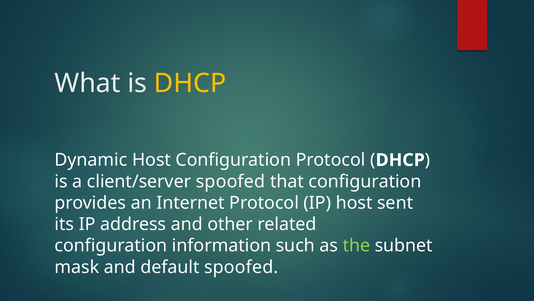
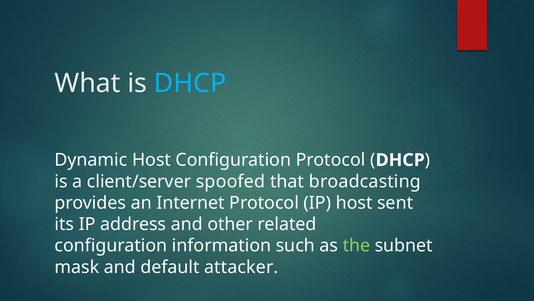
DHCP at (190, 83) colour: yellow -> light blue
that configuration: configuration -> broadcasting
default spoofed: spoofed -> attacker
